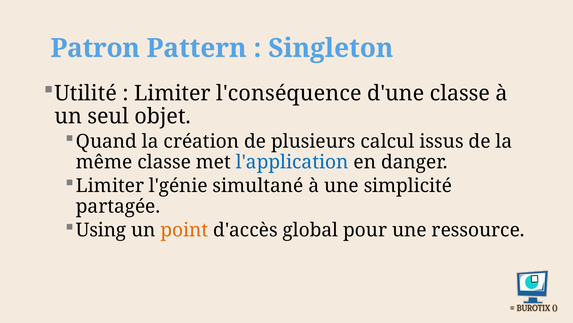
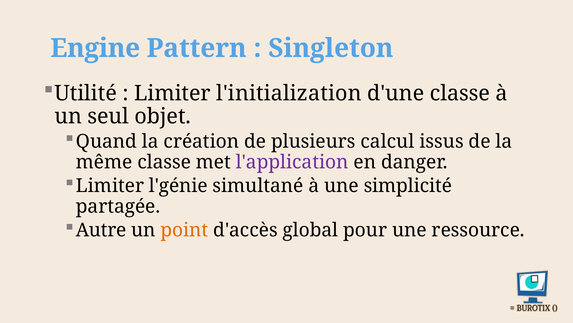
Patron: Patron -> Engine
l'conséquence: l'conséquence -> l'initialization
l'application colour: blue -> purple
Using: Using -> Autre
